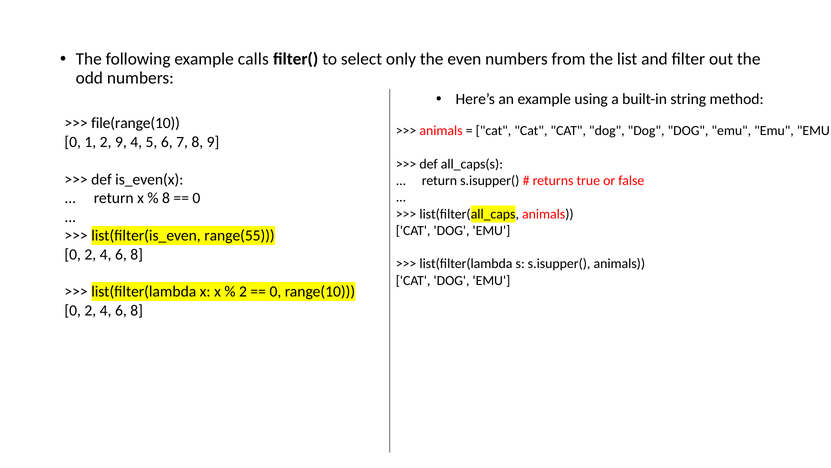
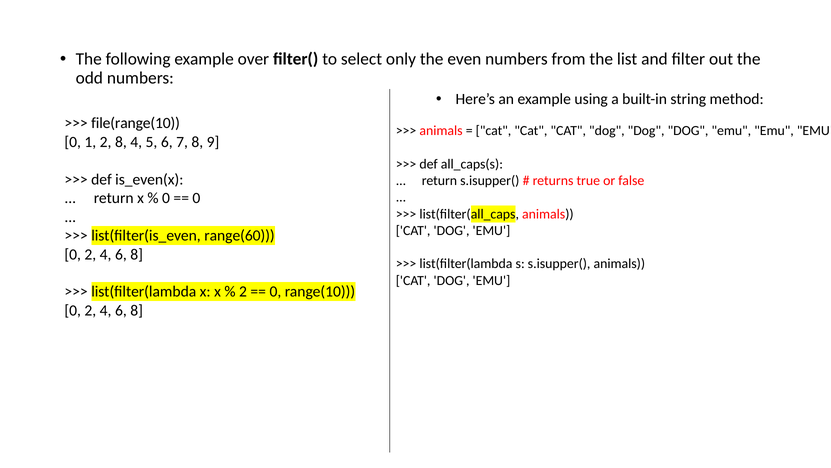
calls: calls -> over
2 9: 9 -> 8
8 at (166, 198): 8 -> 0
range(55: range(55 -> range(60
